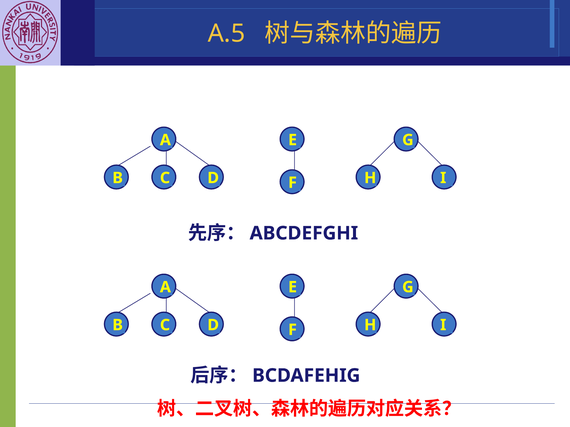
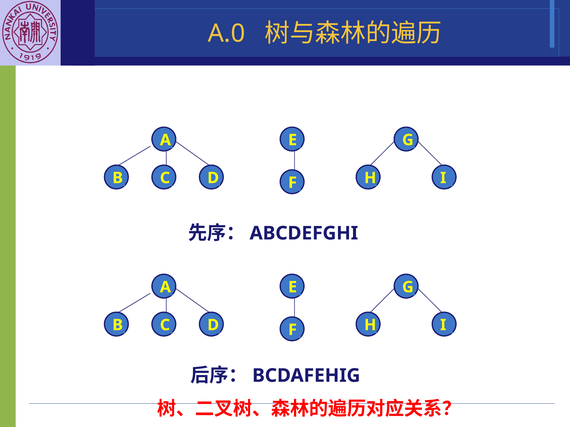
A.5: A.5 -> A.0
